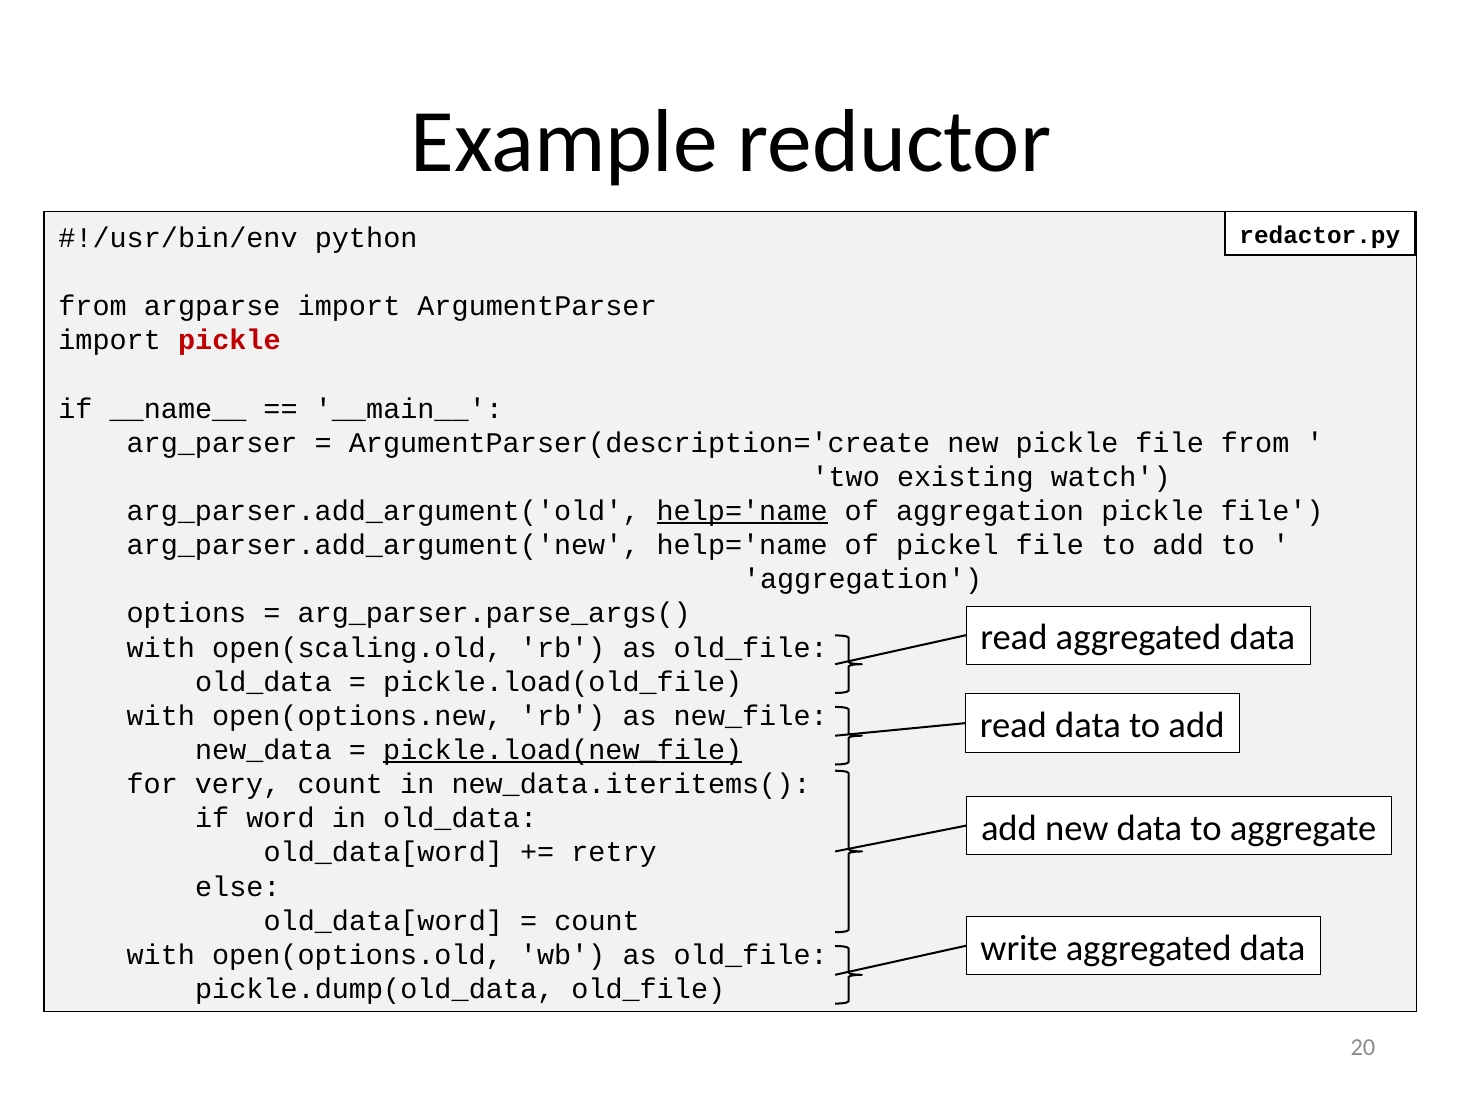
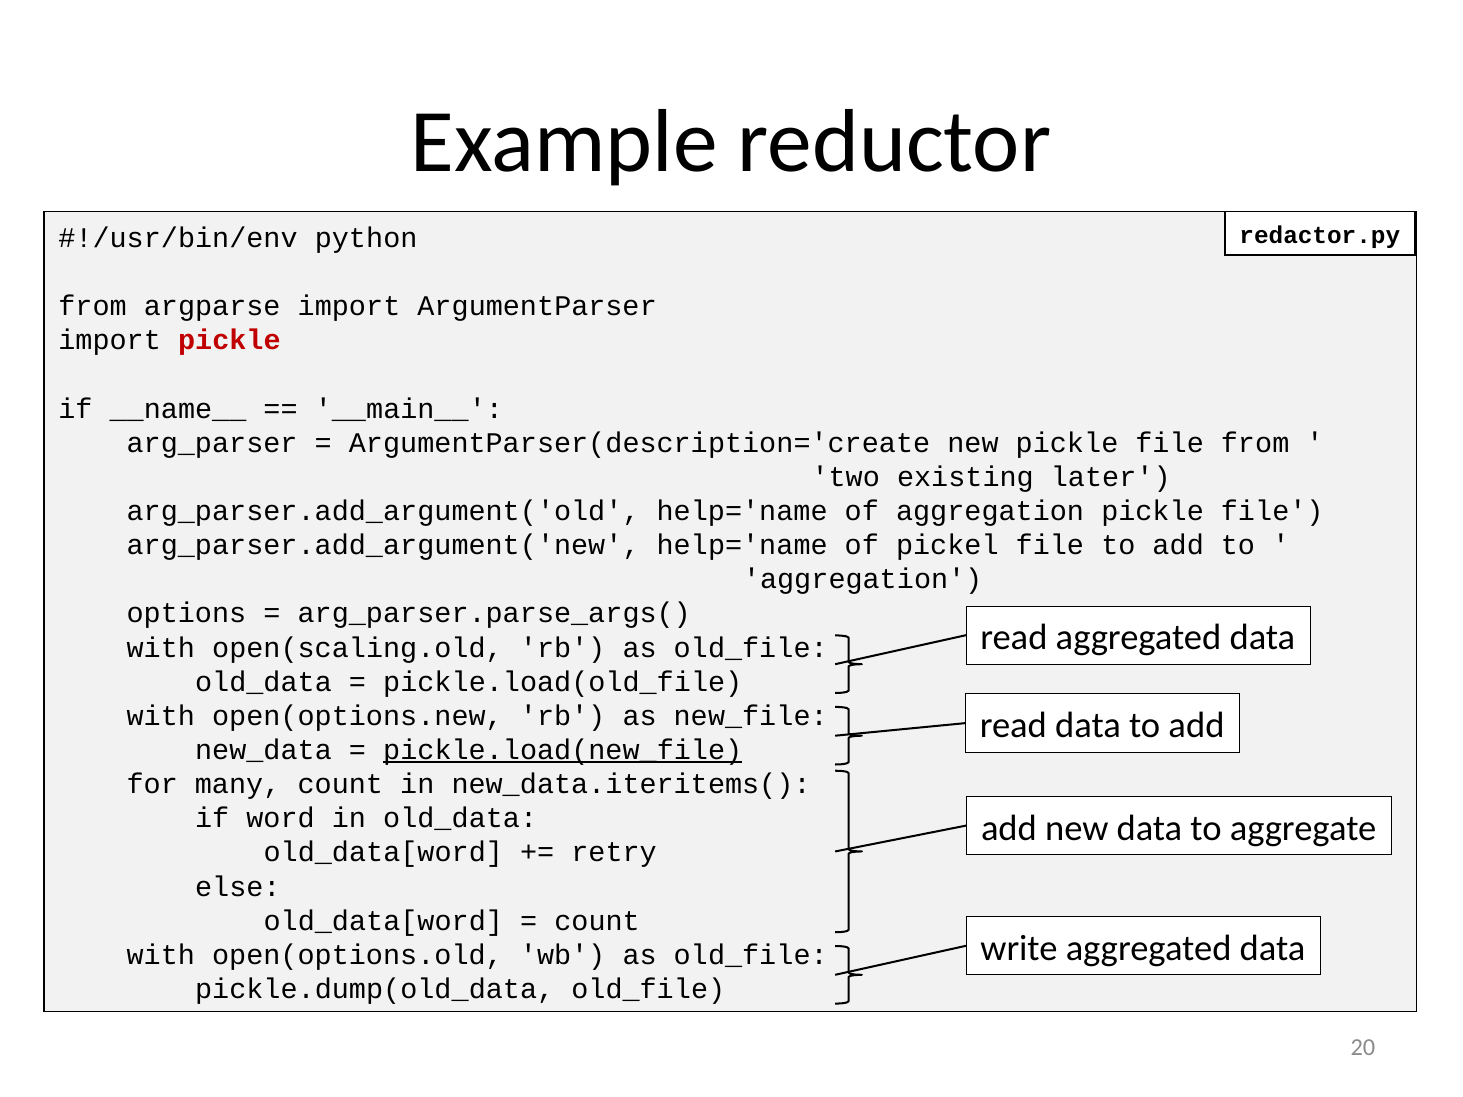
watch: watch -> later
help='name at (742, 511) underline: present -> none
very: very -> many
